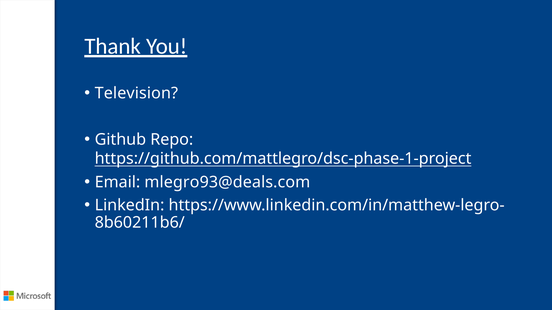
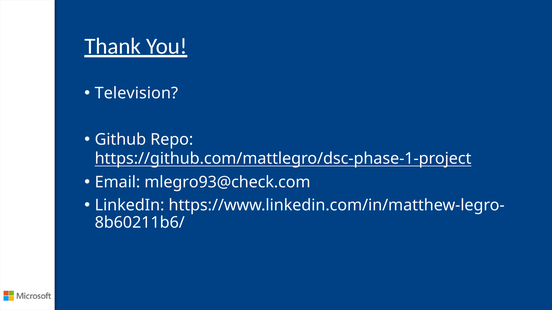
mlegro93@deals.com: mlegro93@deals.com -> mlegro93@check.com
